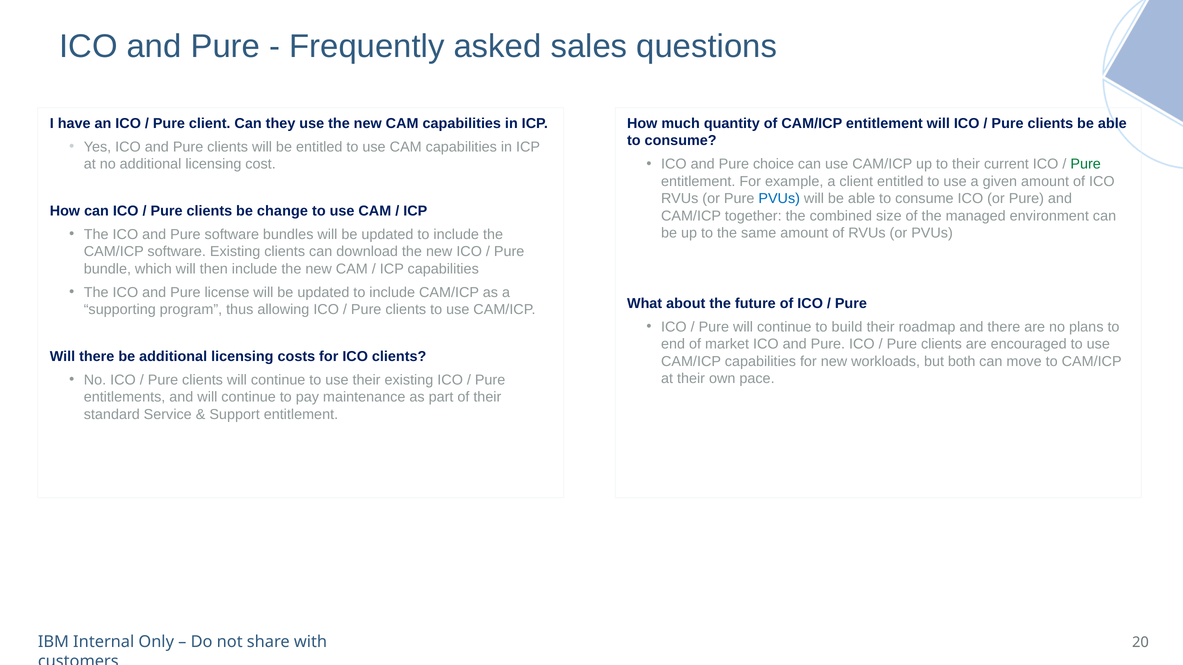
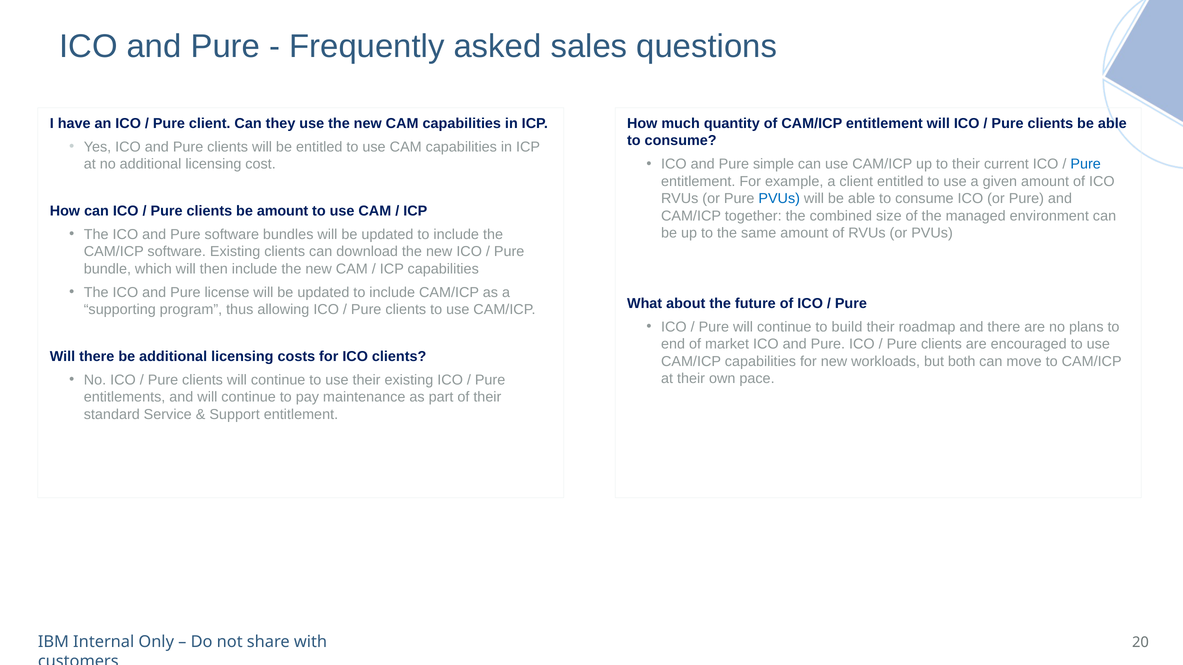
choice: choice -> simple
Pure at (1086, 164) colour: green -> blue
be change: change -> amount
